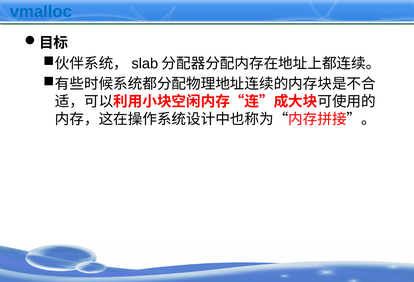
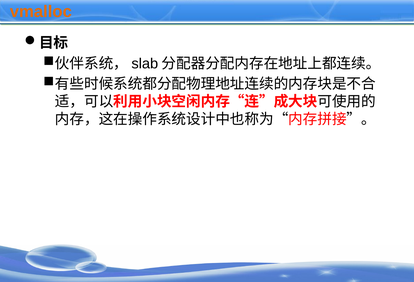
vmalloc colour: blue -> orange
